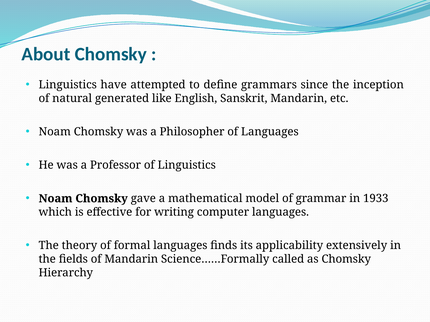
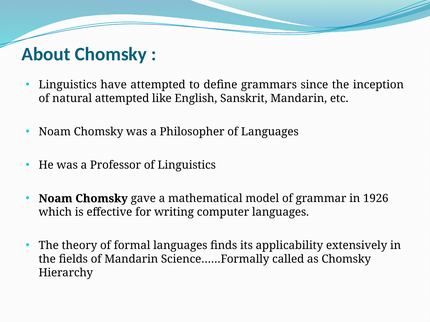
natural generated: generated -> attempted
1933: 1933 -> 1926
